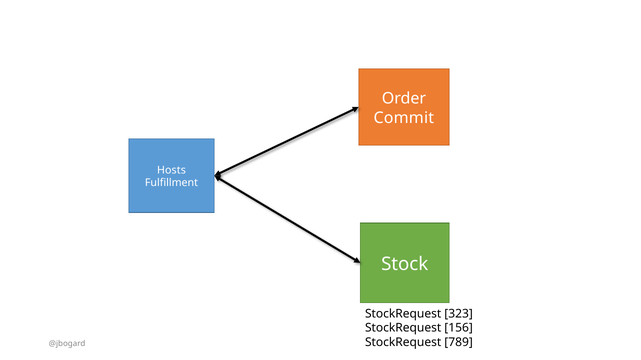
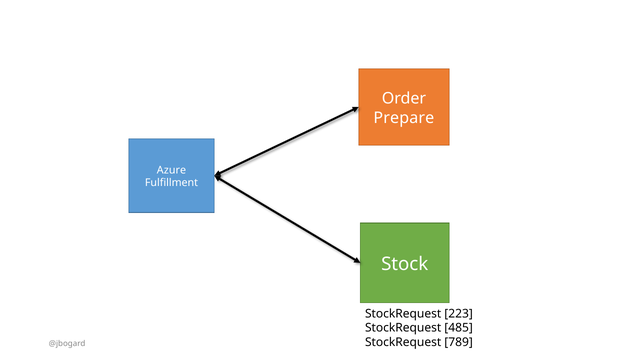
Commit: Commit -> Prepare
Hosts: Hosts -> Azure
323: 323 -> 223
156: 156 -> 485
